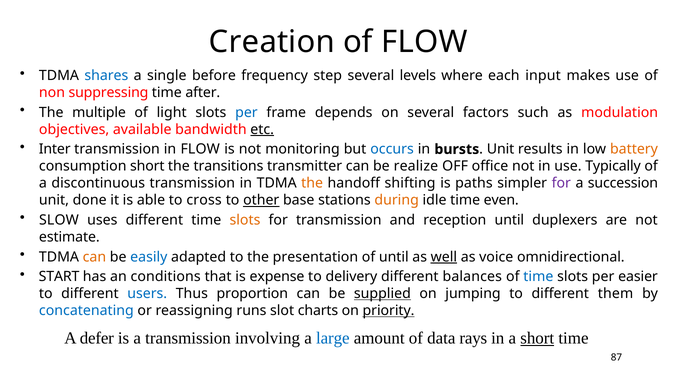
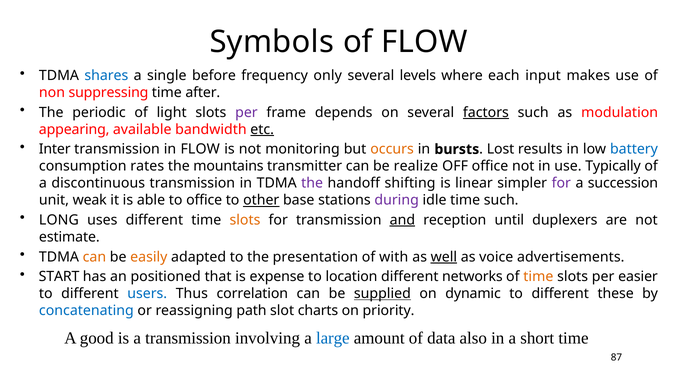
Creation: Creation -> Symbols
step: step -> only
multiple: multiple -> periodic
per at (246, 112) colour: blue -> purple
factors underline: none -> present
objectives: objectives -> appearing
occurs colour: blue -> orange
Unit at (501, 149): Unit -> Lost
battery colour: orange -> blue
consumption short: short -> rates
transitions: transitions -> mountains
the at (312, 183) colour: orange -> purple
paths: paths -> linear
done: done -> weak
to cross: cross -> office
during colour: orange -> purple
time even: even -> such
SLOW: SLOW -> LONG
and underline: none -> present
easily colour: blue -> orange
of until: until -> with
omnidirectional: omnidirectional -> advertisements
conditions: conditions -> positioned
delivery: delivery -> location
balances: balances -> networks
time at (538, 276) colour: blue -> orange
proportion: proportion -> correlation
jumping: jumping -> dynamic
them: them -> these
runs: runs -> path
priority underline: present -> none
defer: defer -> good
rays: rays -> also
short at (537, 338) underline: present -> none
